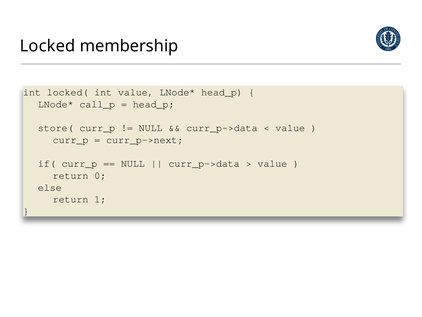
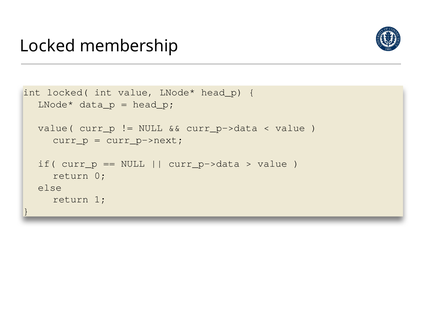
call_p: call_p -> data_p
store(: store( -> value(
